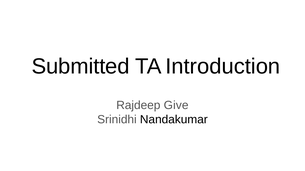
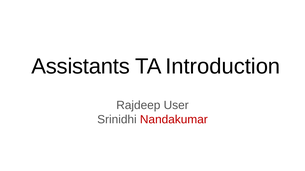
Submitted: Submitted -> Assistants
Give: Give -> User
Nandakumar colour: black -> red
